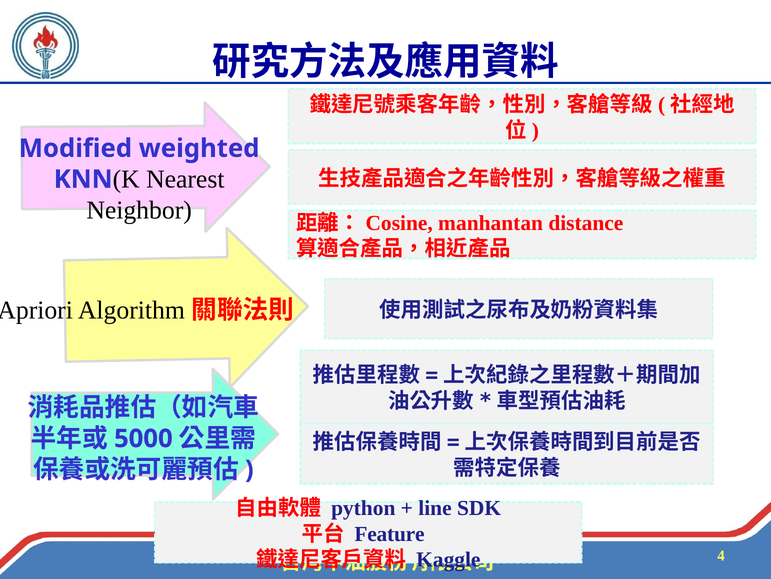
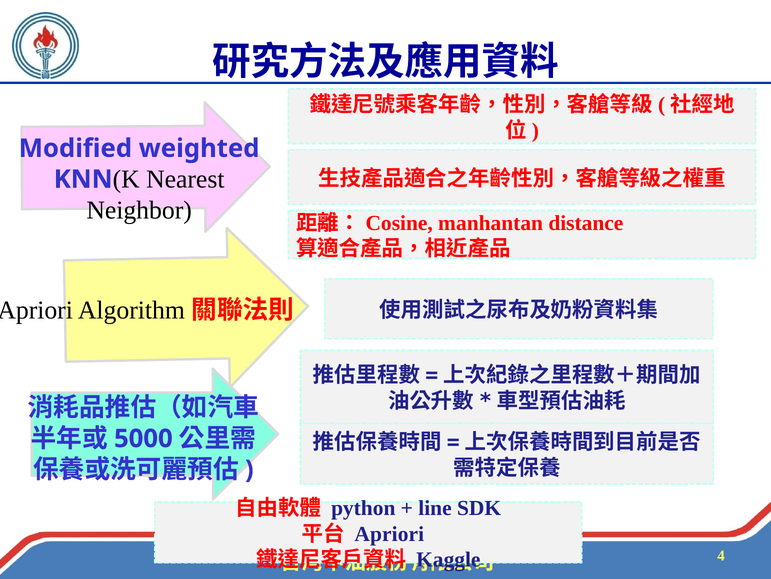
Feature at (389, 533): Feature -> Apriori
